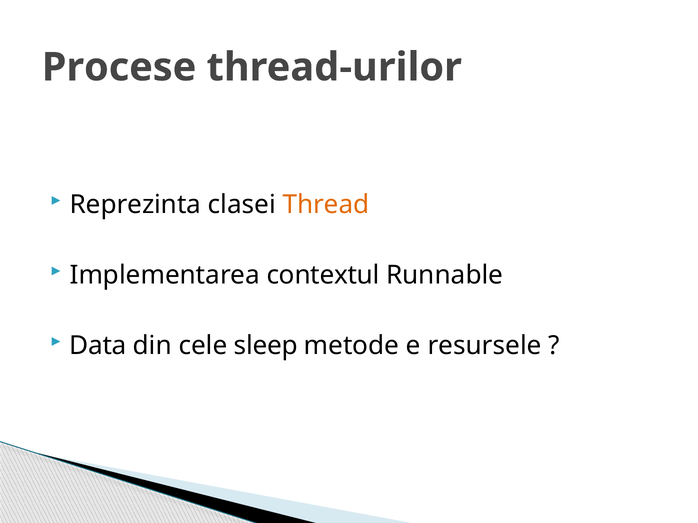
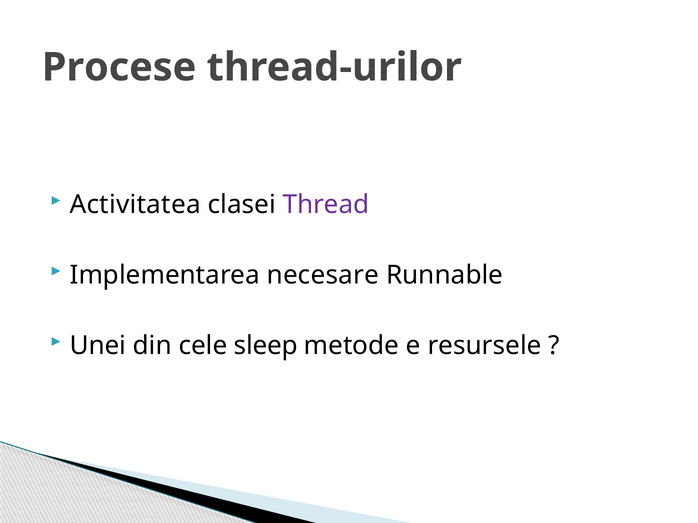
Reprezinta: Reprezinta -> Activitatea
Thread colour: orange -> purple
contextul: contextul -> necesare
Data: Data -> Unei
